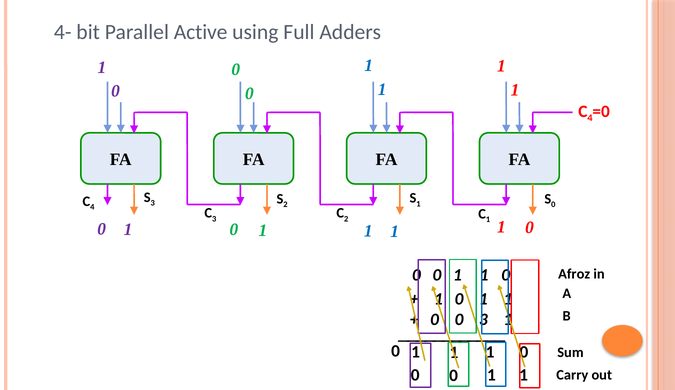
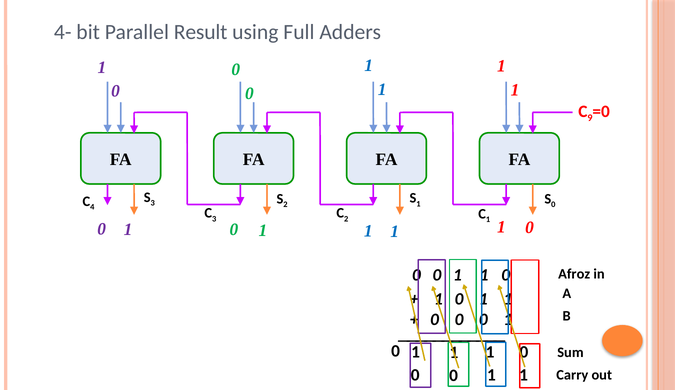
Active: Active -> Result
4 at (590, 118): 4 -> 9
3 at (483, 319): 3 -> 0
